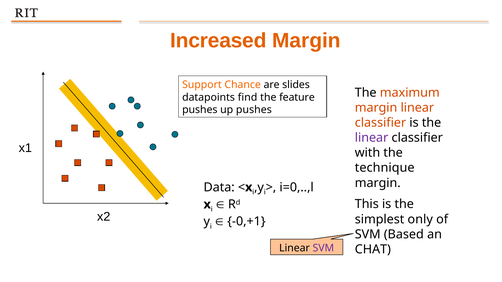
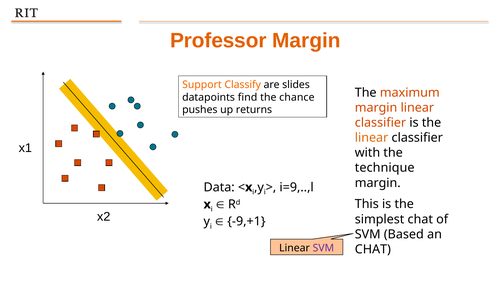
Increased: Increased -> Professor
Chance: Chance -> Classify
feature: feature -> chance
up pushes: pushes -> returns
linear at (372, 138) colour: purple -> orange
i=0,..,l: i=0,..,l -> i=9,..,l
simplest only: only -> chat
-0,+1: -0,+1 -> -9,+1
